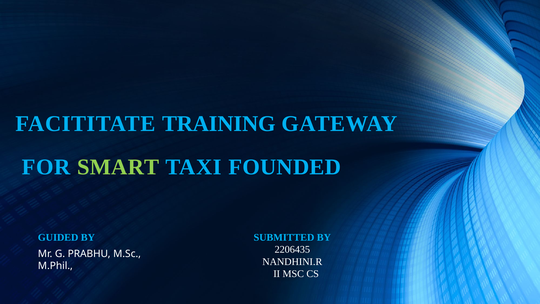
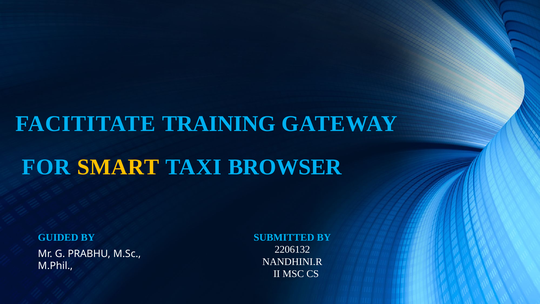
SMART colour: light green -> yellow
FOUNDED: FOUNDED -> BROWSER
2206435: 2206435 -> 2206132
